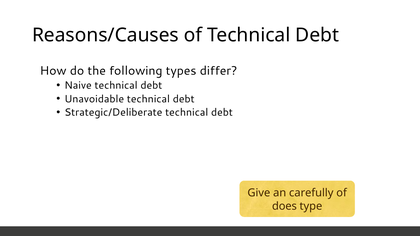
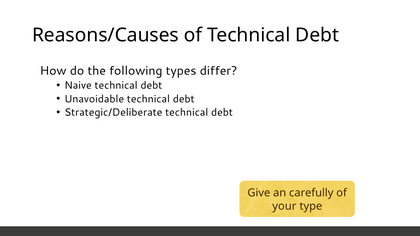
does: does -> your
